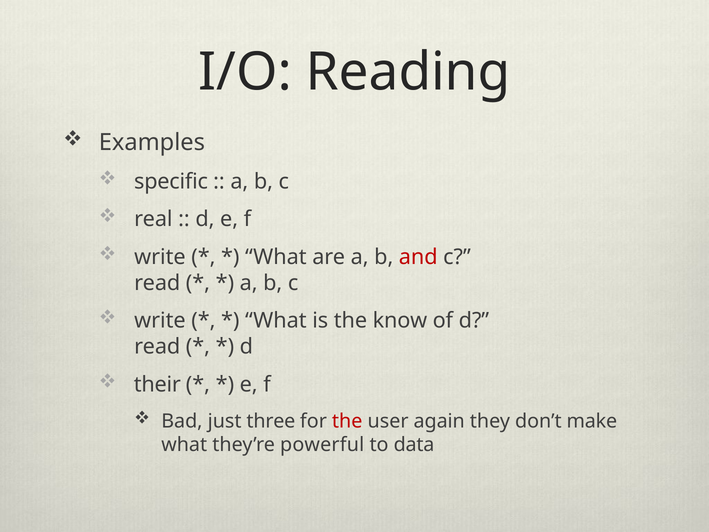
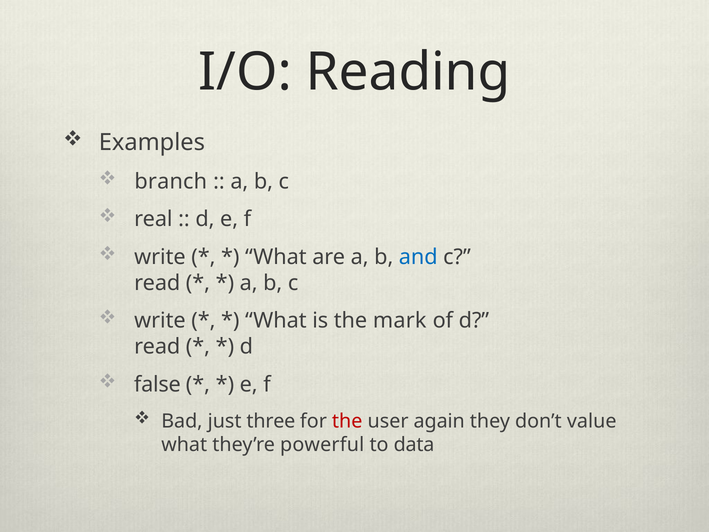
specific: specific -> branch
and colour: red -> blue
know: know -> mark
their: their -> false
make: make -> value
